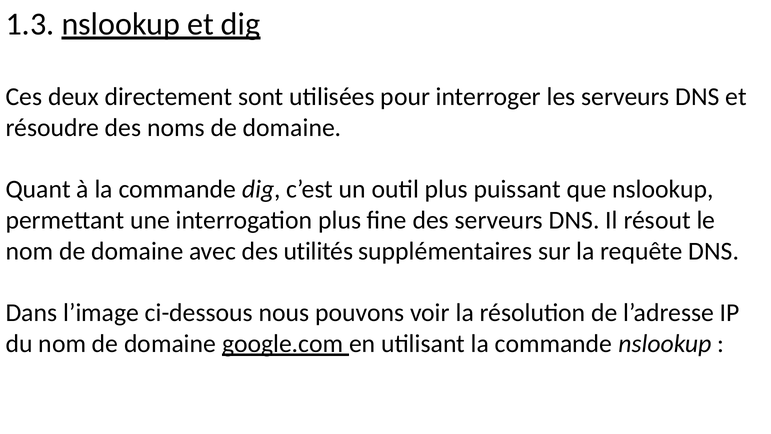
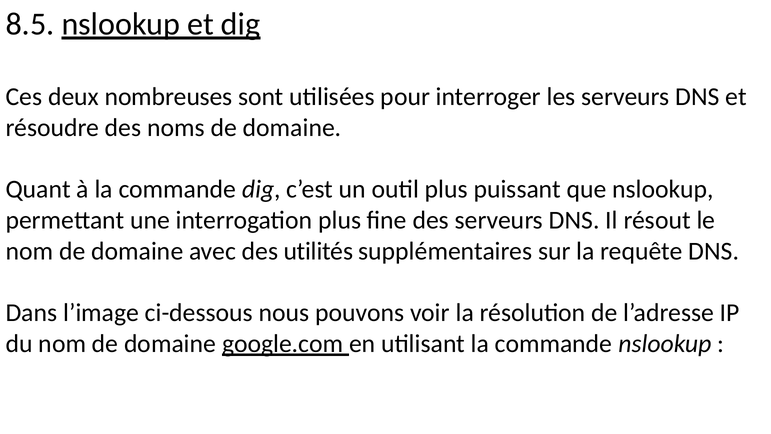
1.3: 1.3 -> 8.5
directement: directement -> nombreuses
